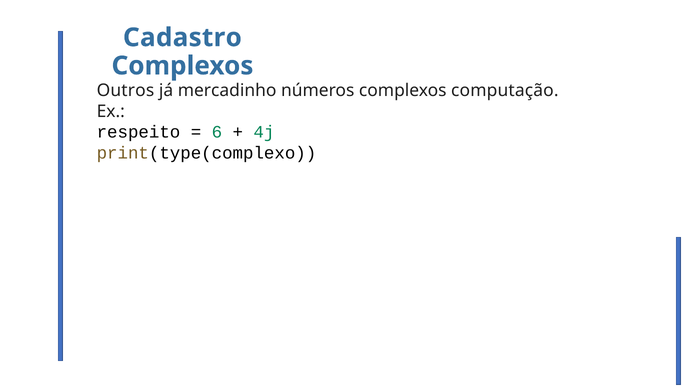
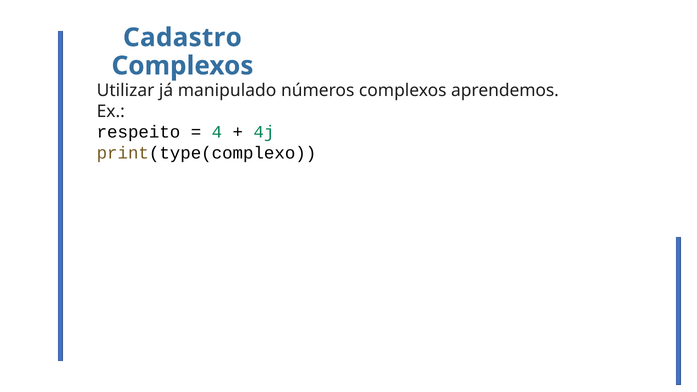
Outros: Outros -> Utilizar
mercadinho: mercadinho -> manipulado
computação: computação -> aprendemos
6: 6 -> 4
